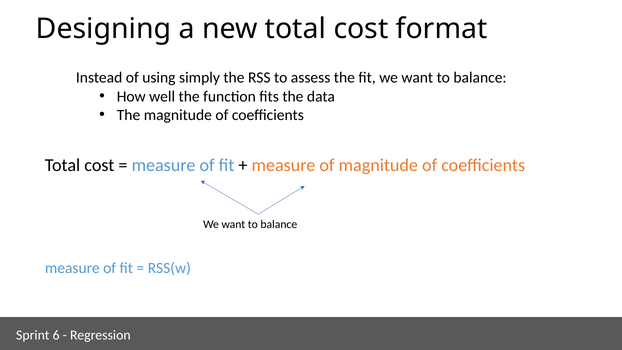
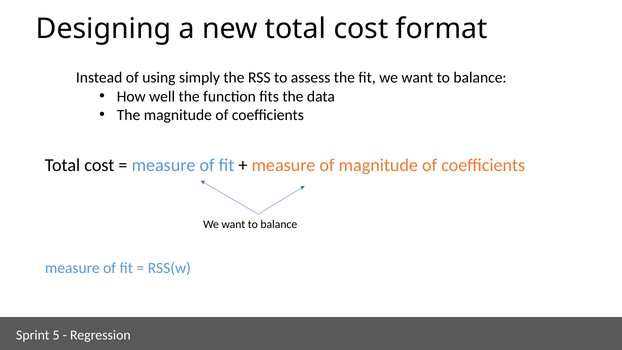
6: 6 -> 5
